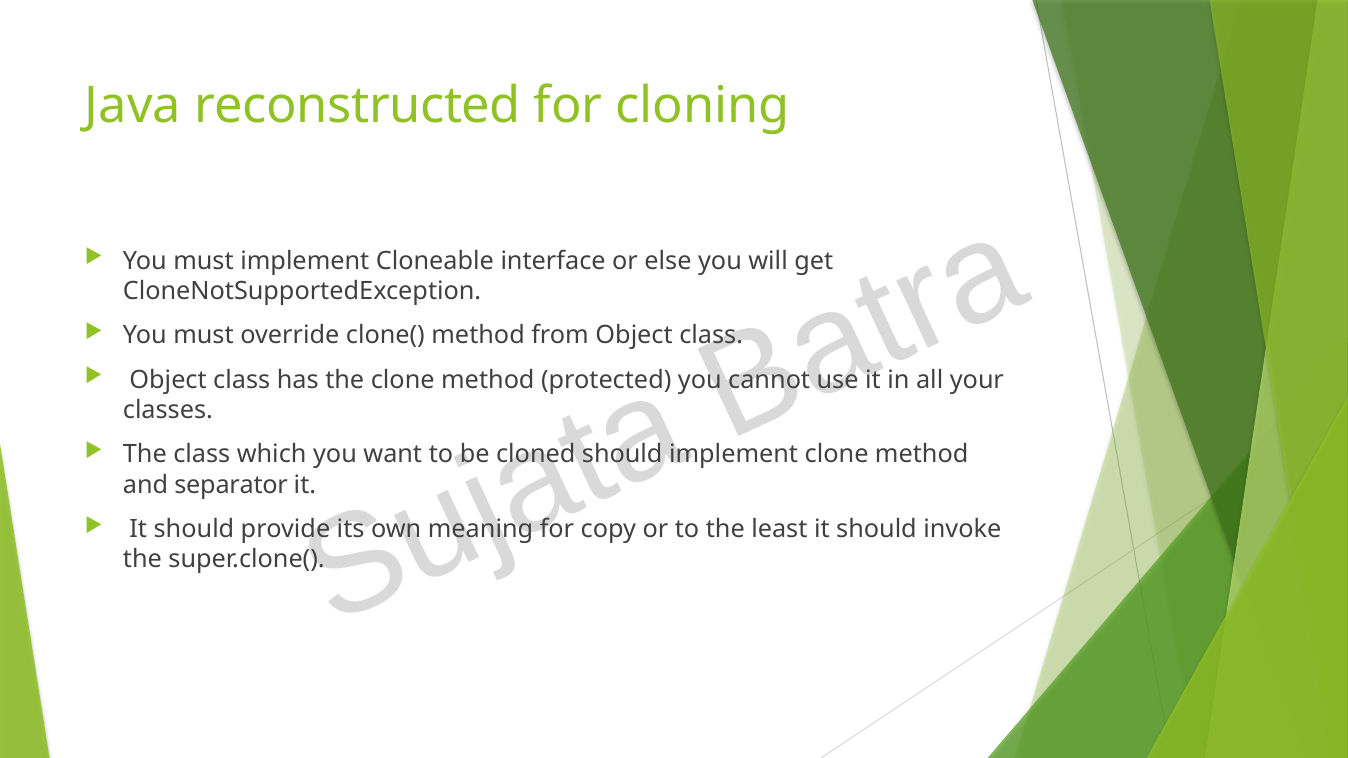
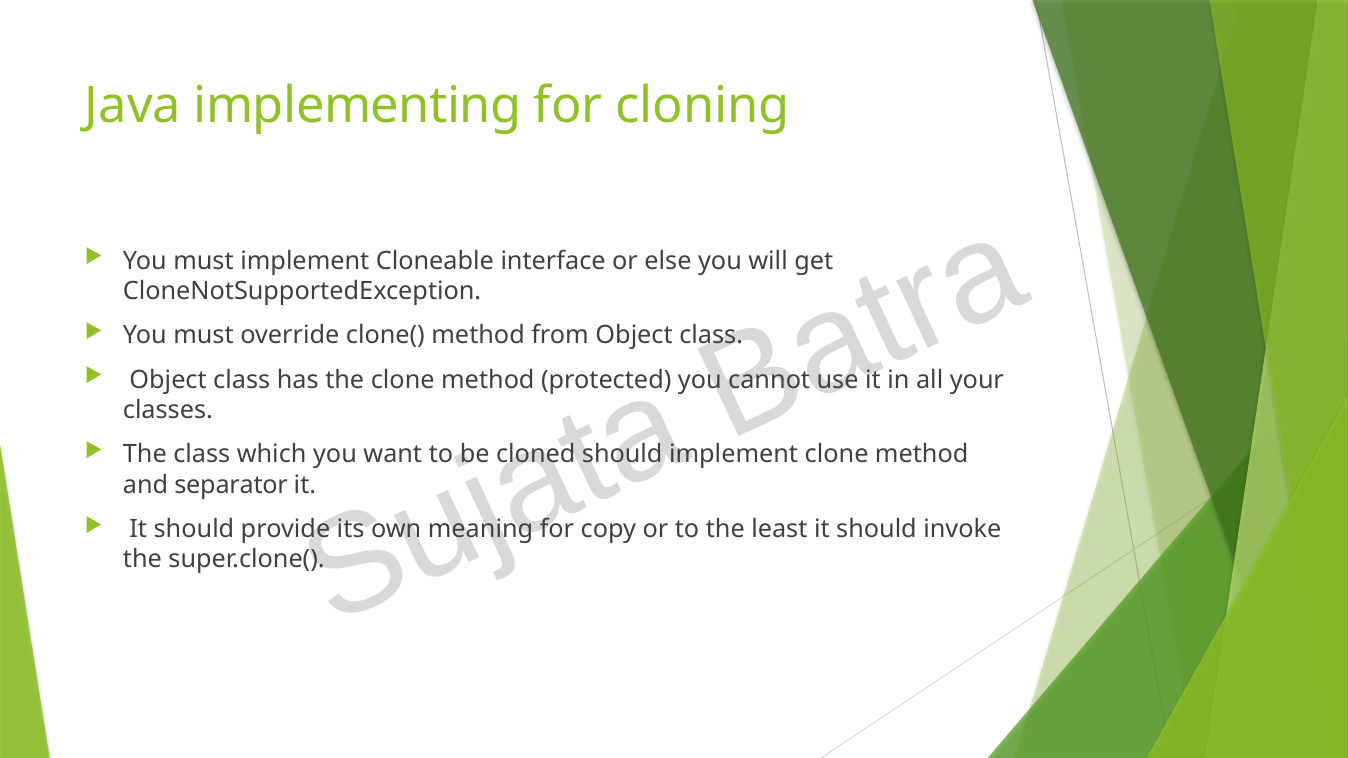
reconstructed: reconstructed -> implementing
